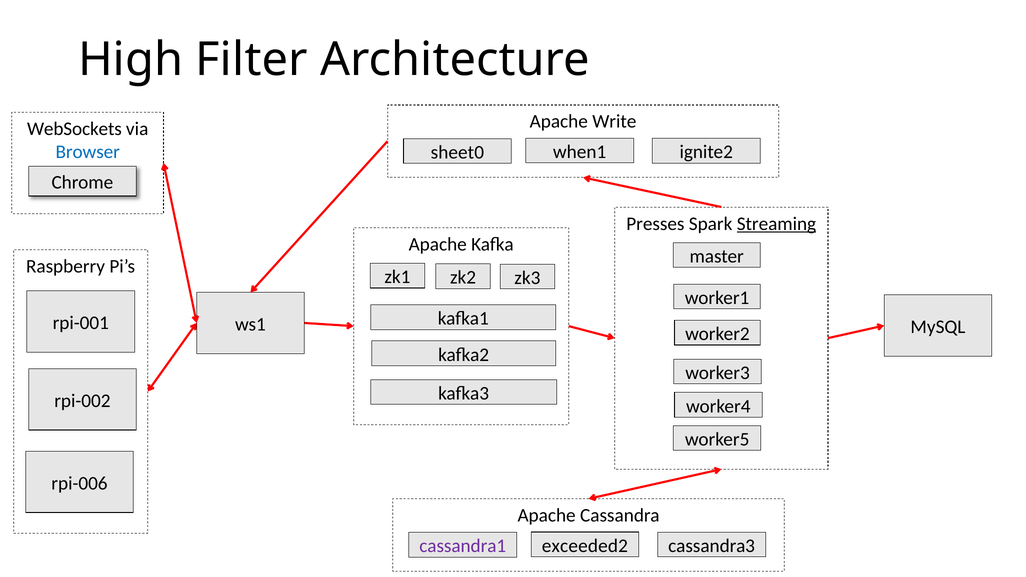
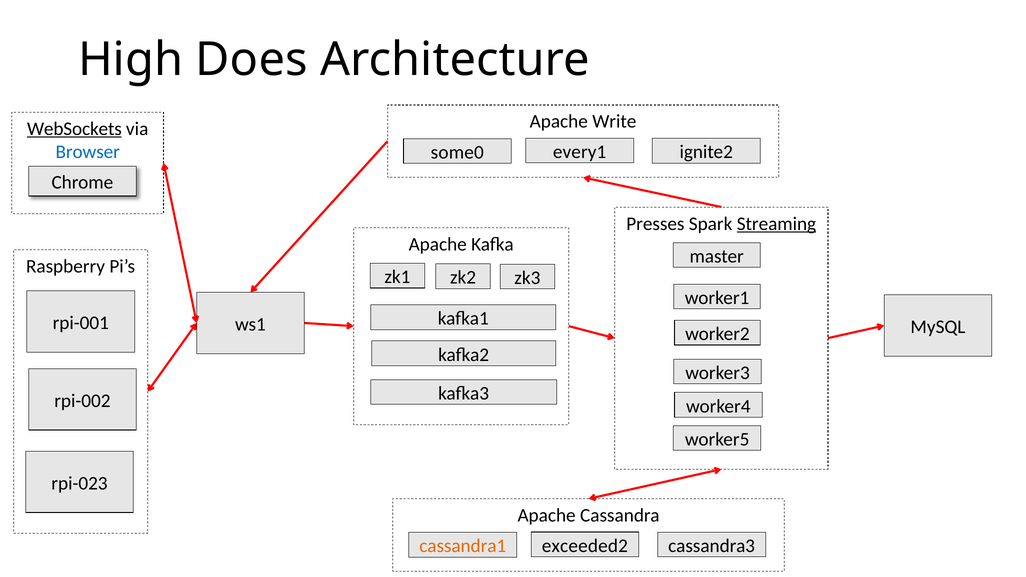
Filter: Filter -> Does
WebSockets underline: none -> present
when1: when1 -> every1
sheet0: sheet0 -> some0
rpi-006: rpi-006 -> rpi-023
cassandra1 colour: purple -> orange
